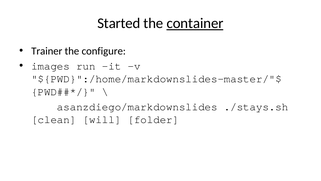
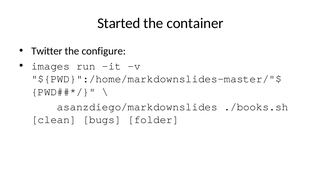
container underline: present -> none
Trainer: Trainer -> Twitter
./stays.sh: ./stays.sh -> ./books.sh
will: will -> bugs
